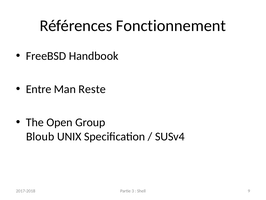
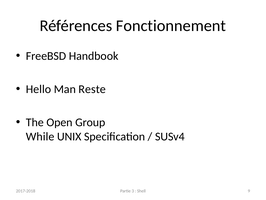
Entre: Entre -> Hello
Bloub: Bloub -> While
